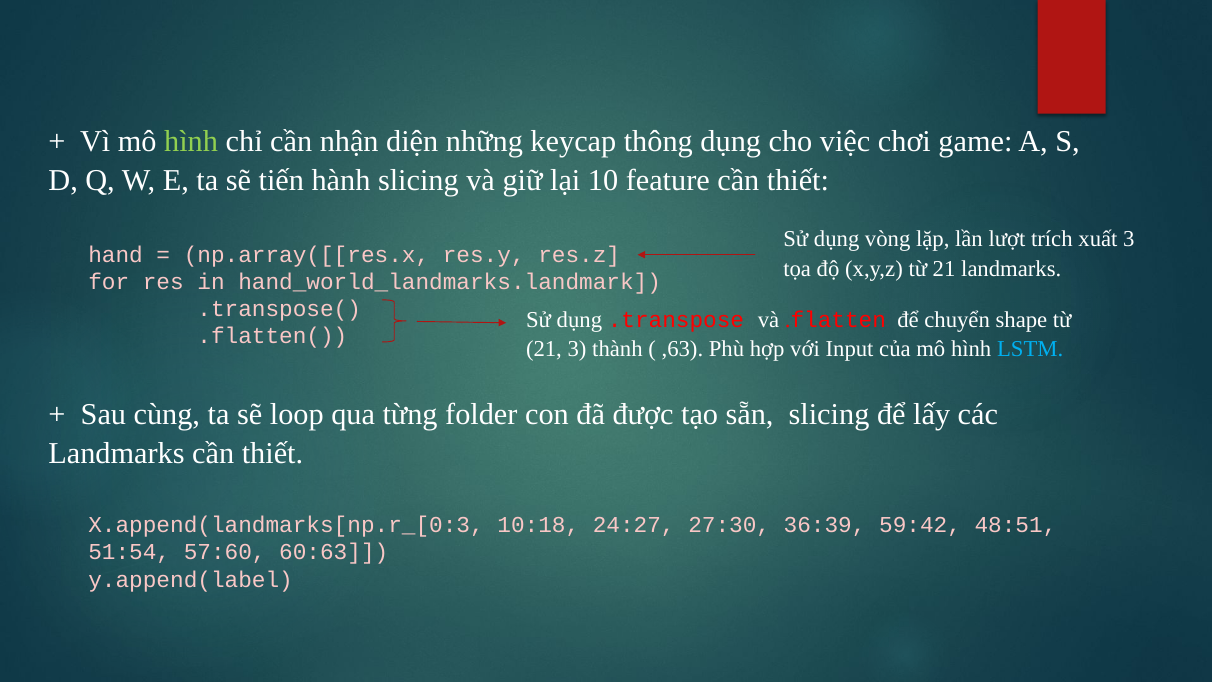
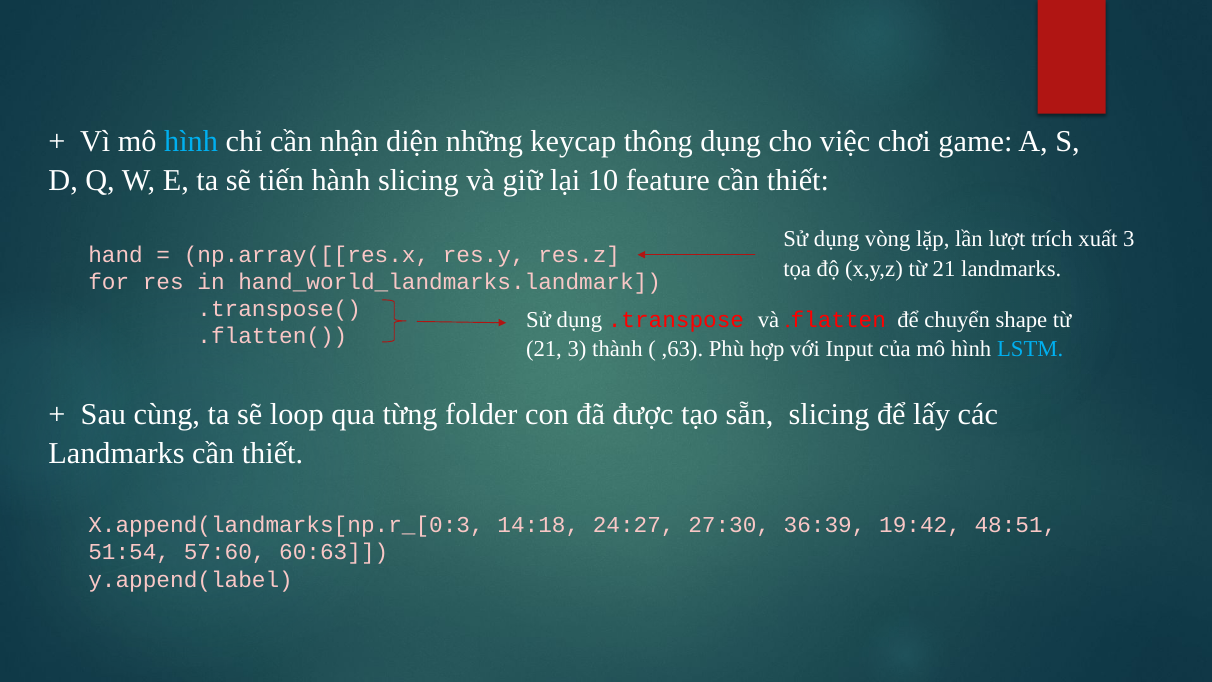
hình at (191, 141) colour: light green -> light blue
10:18: 10:18 -> 14:18
59:42: 59:42 -> 19:42
